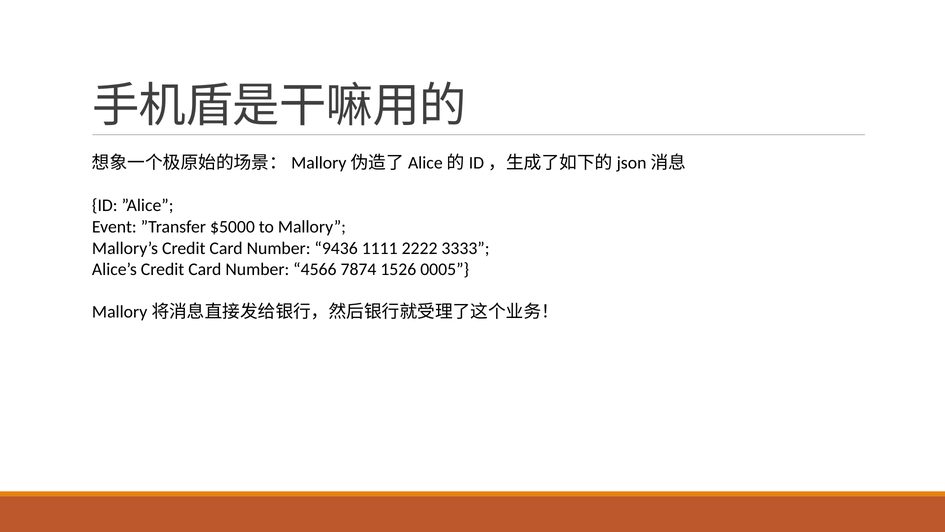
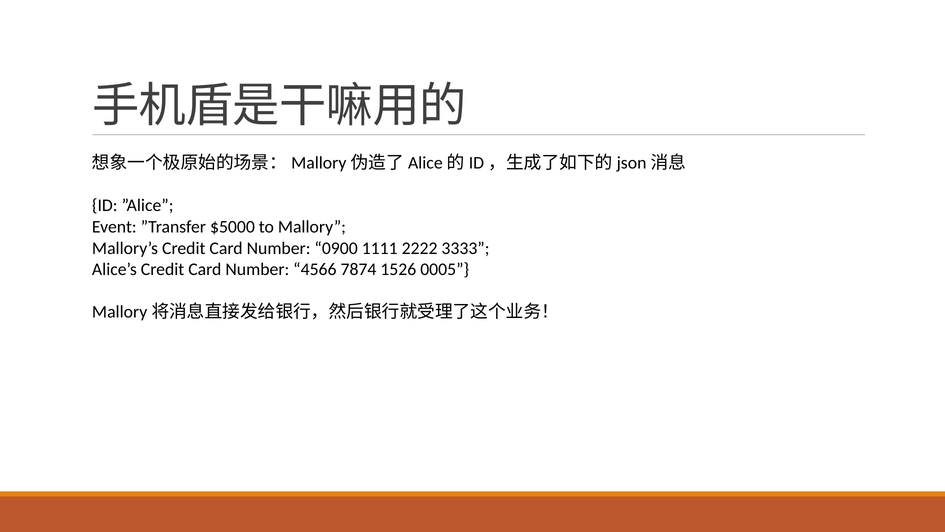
9436: 9436 -> 0900
